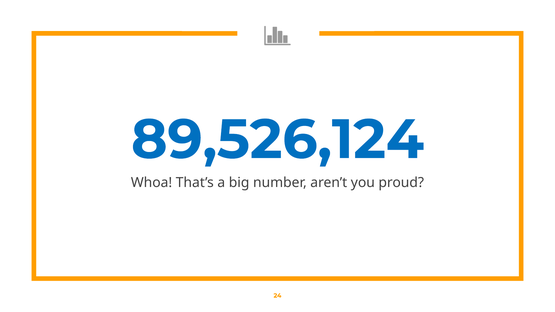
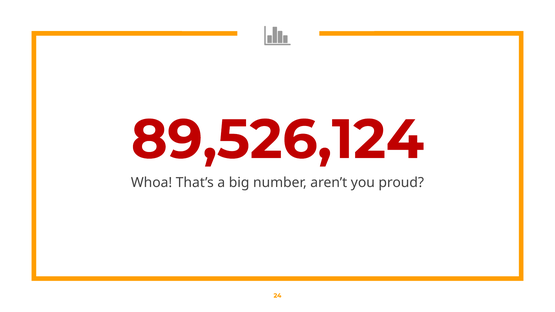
89,526,124 colour: blue -> red
